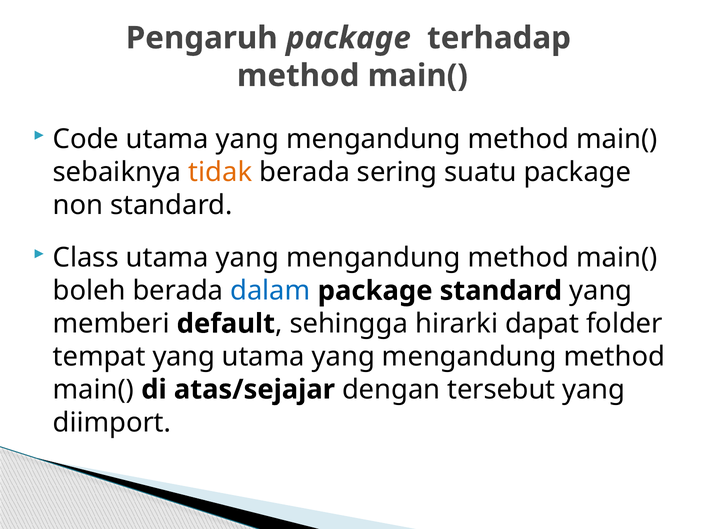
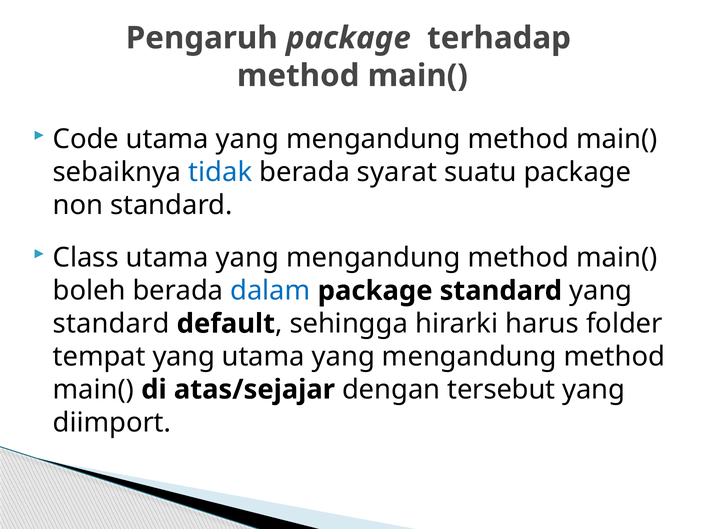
tidak colour: orange -> blue
sering: sering -> syarat
memberi at (111, 324): memberi -> standard
dapat: dapat -> harus
